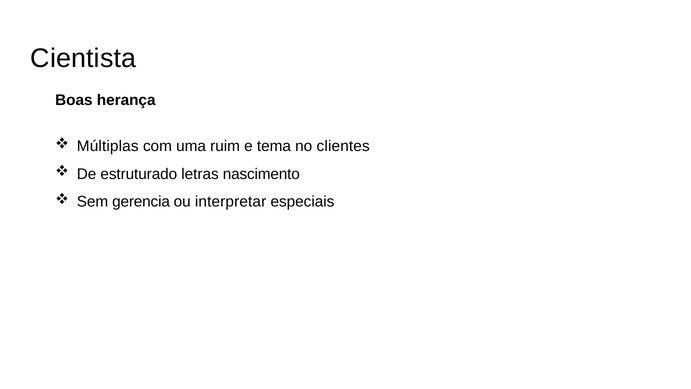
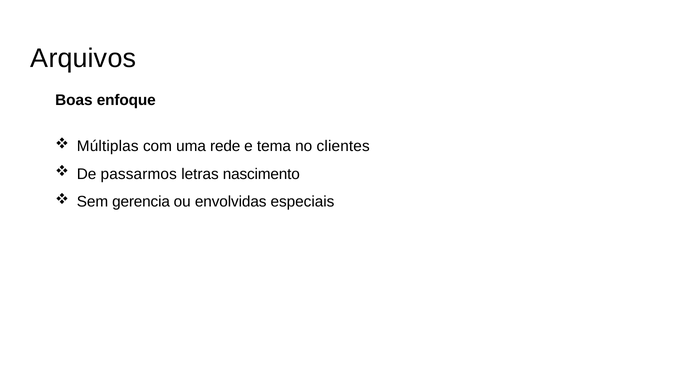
Cientista: Cientista -> Arquivos
herança: herança -> enfoque
ruim: ruim -> rede
estruturado: estruturado -> passarmos
interpretar: interpretar -> envolvidas
